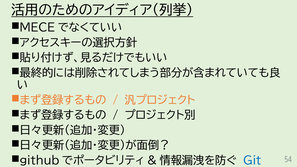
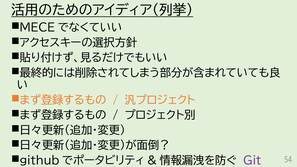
Git colour: blue -> purple
